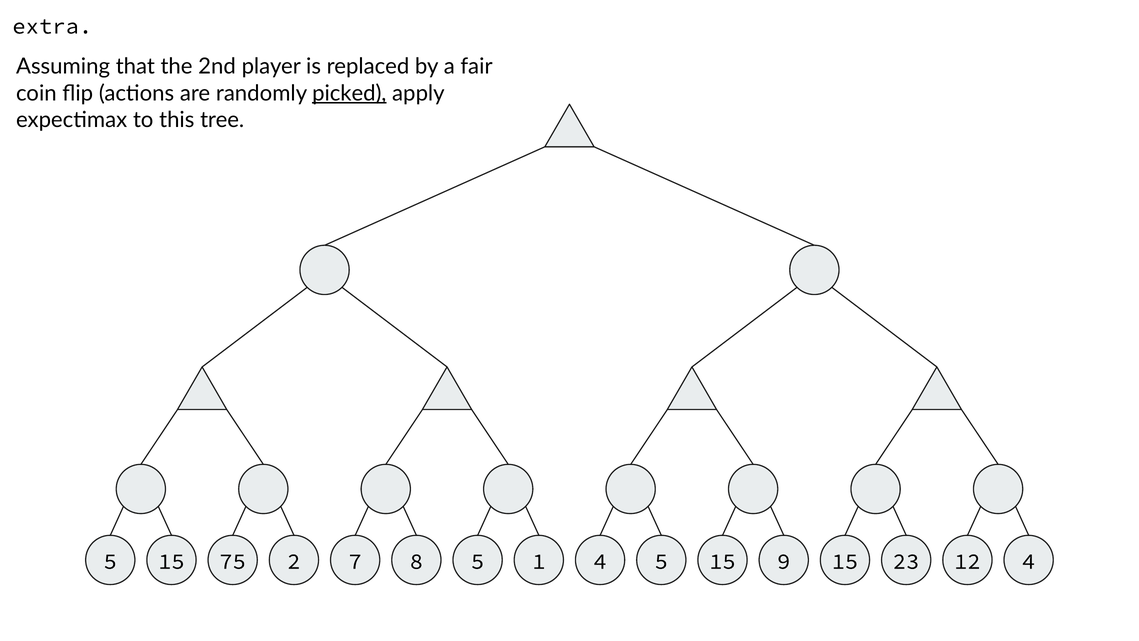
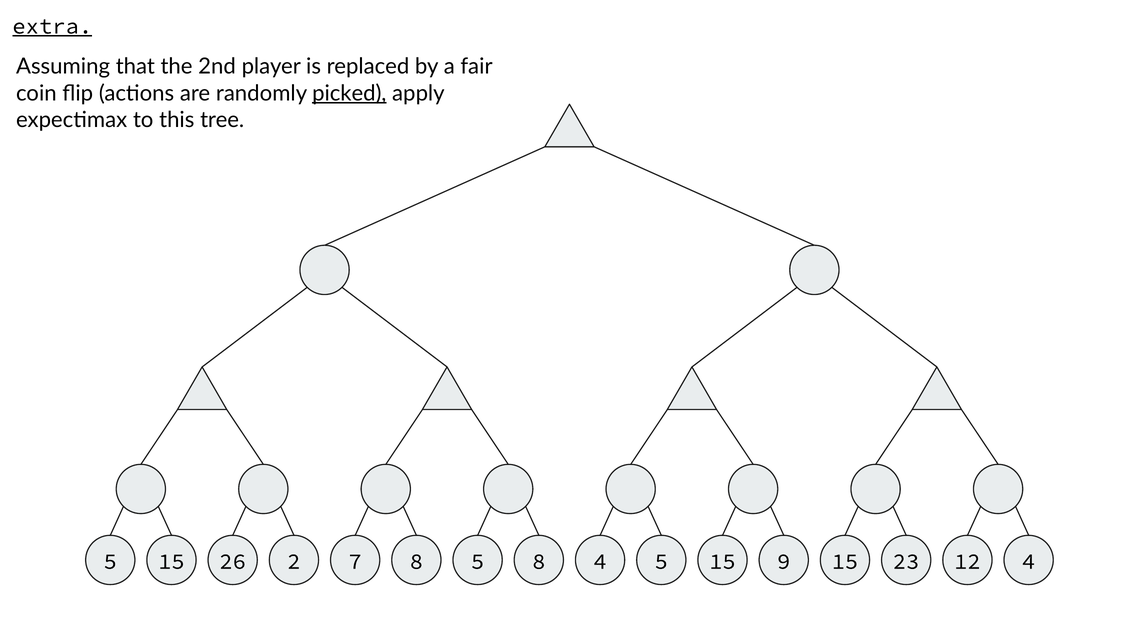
extra underline: none -> present
75: 75 -> 26
5 1: 1 -> 8
